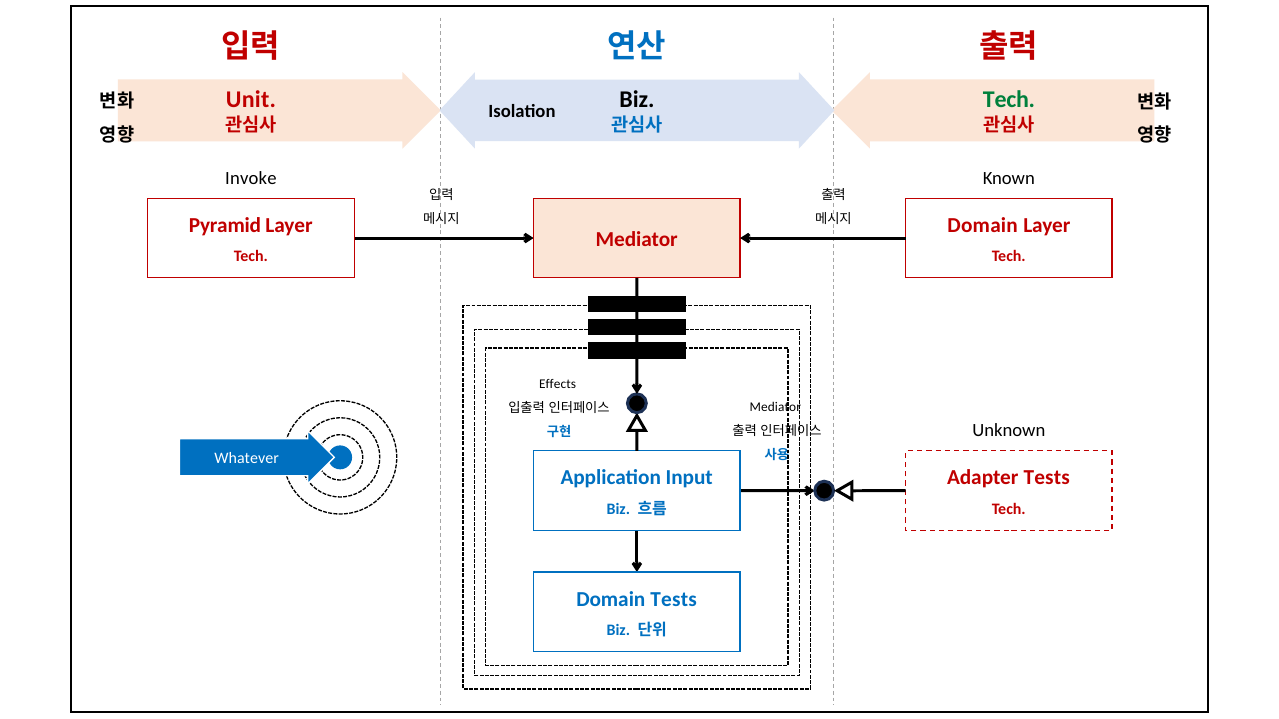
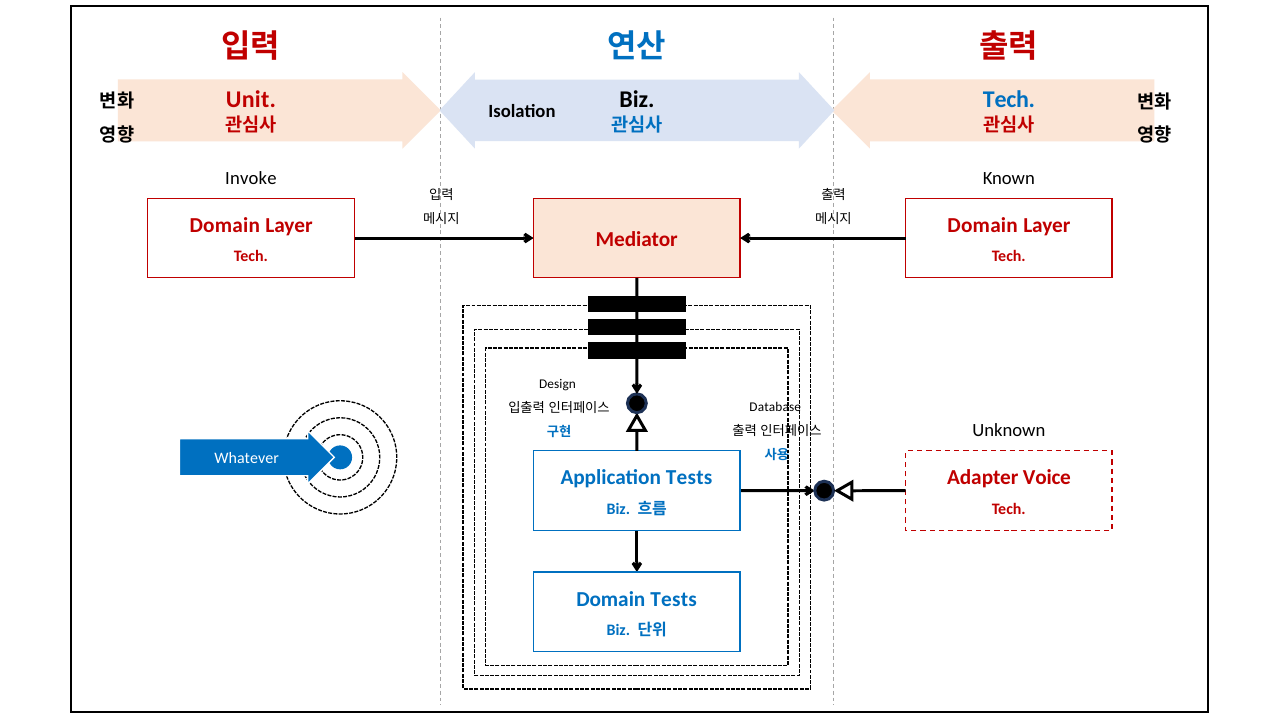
Tech at (1009, 100) colour: green -> blue
Pyramid at (225, 225): Pyramid -> Domain
Effects: Effects -> Design
Mediator at (775, 408): Mediator -> Database
Application Input: Input -> Tests
Adapter Tests: Tests -> Voice
